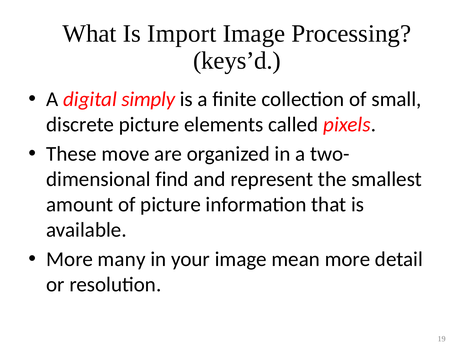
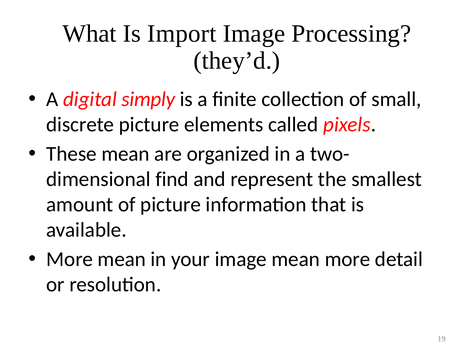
keys’d: keys’d -> they’d
These move: move -> mean
More many: many -> mean
